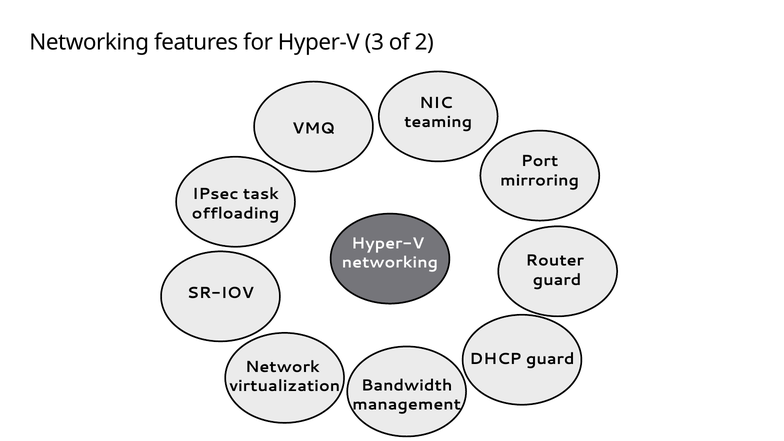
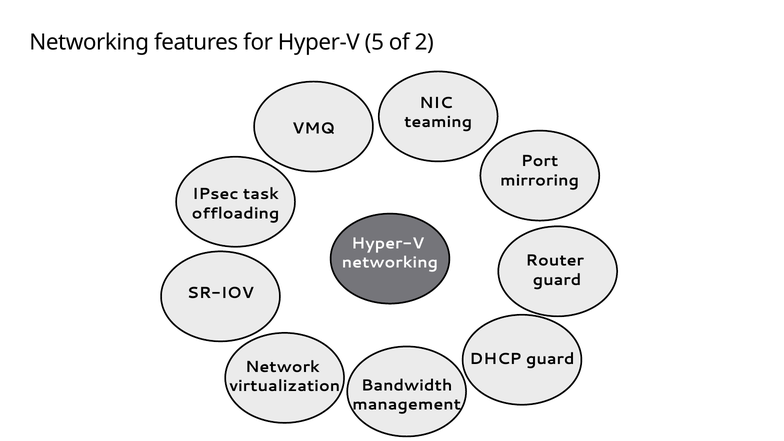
3: 3 -> 5
